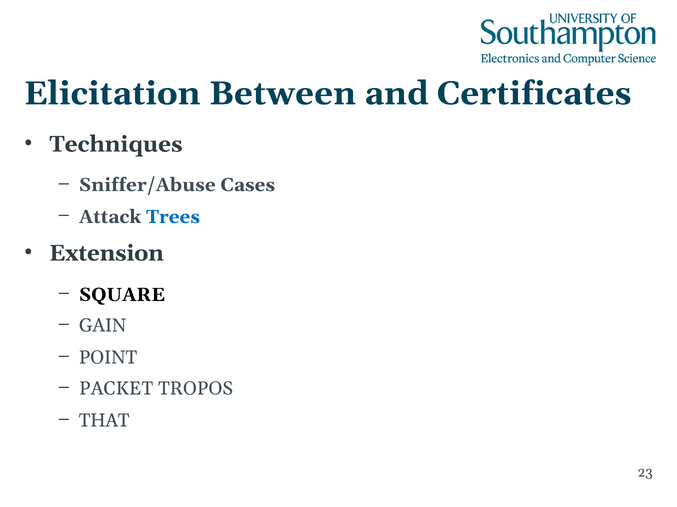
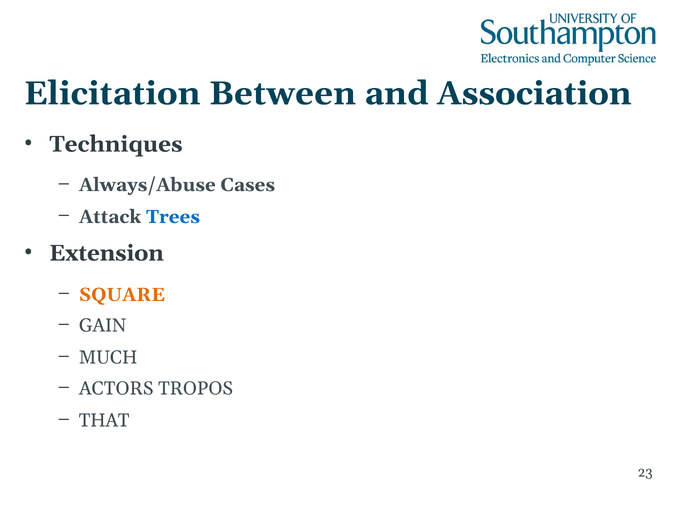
Certificates: Certificates -> Association
Sniffer/Abuse: Sniffer/Abuse -> Always/Abuse
SQUARE colour: black -> orange
POINT: POINT -> MUCH
PACKET: PACKET -> ACTORS
